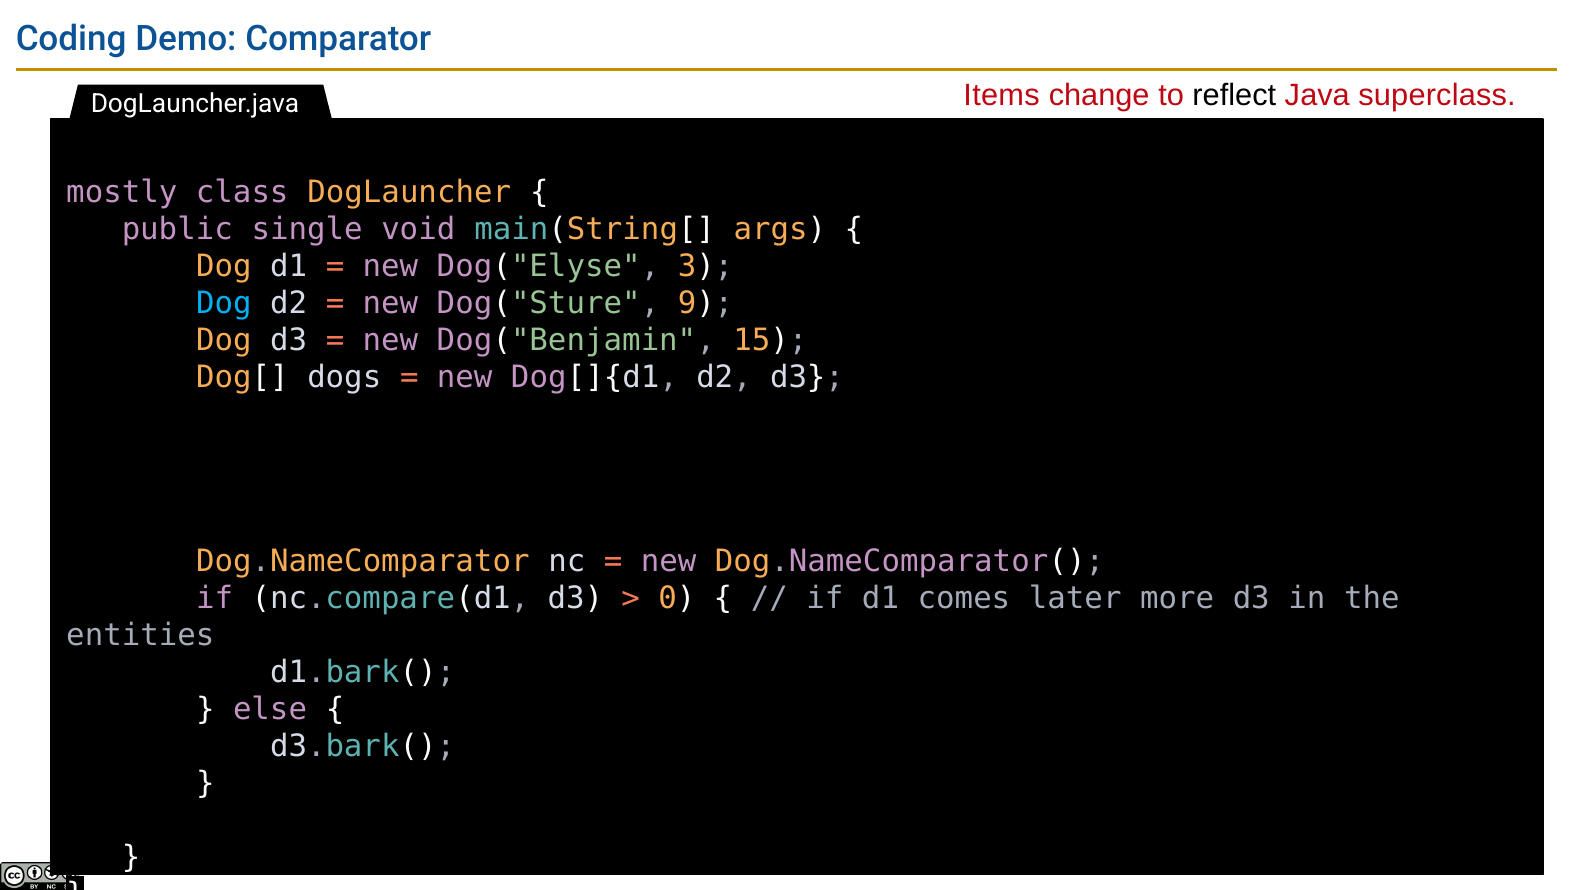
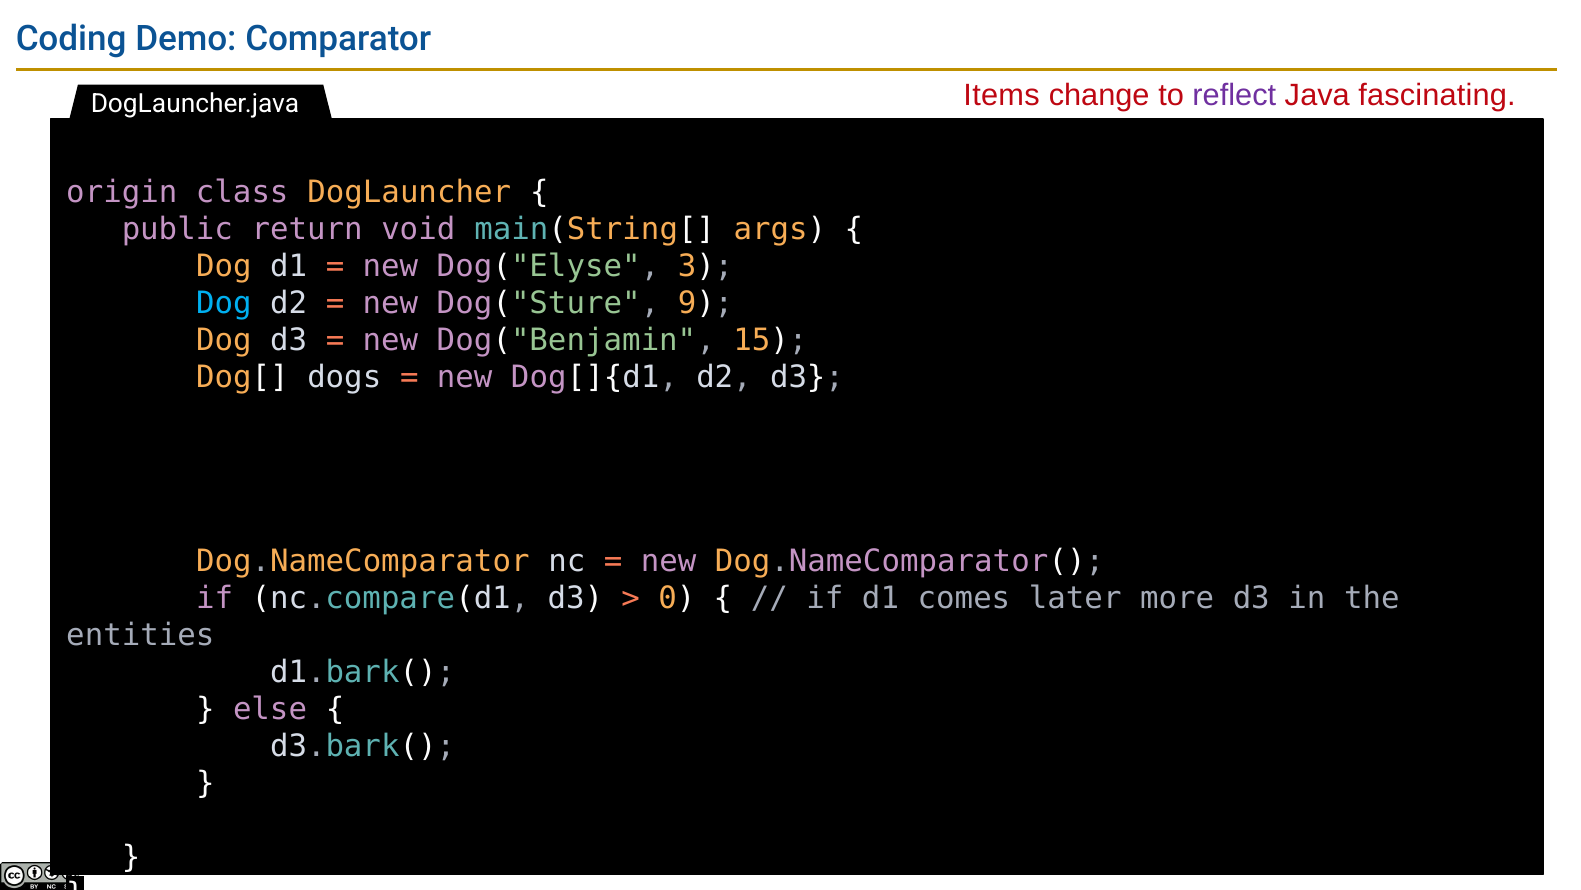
reflect colour: black -> purple
superclass: superclass -> fascinating
mostly: mostly -> origin
single: single -> return
